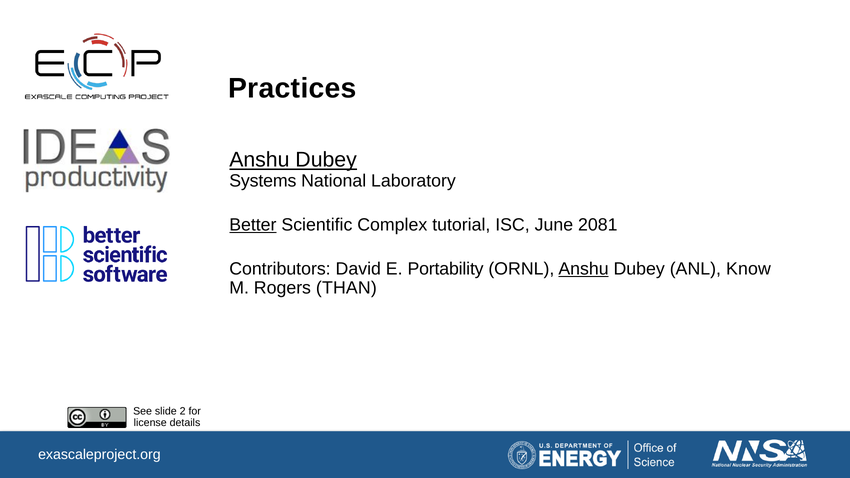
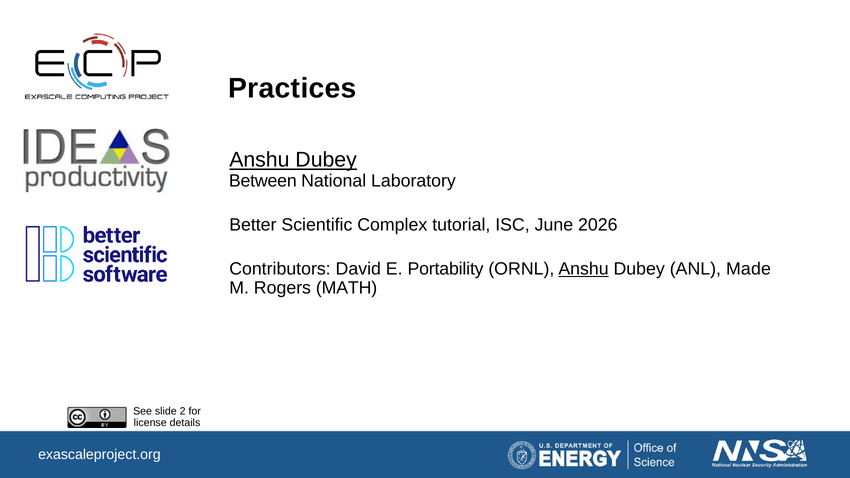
Systems: Systems -> Between
Better underline: present -> none
2081: 2081 -> 2026
Know: Know -> Made
THAN: THAN -> MATH
